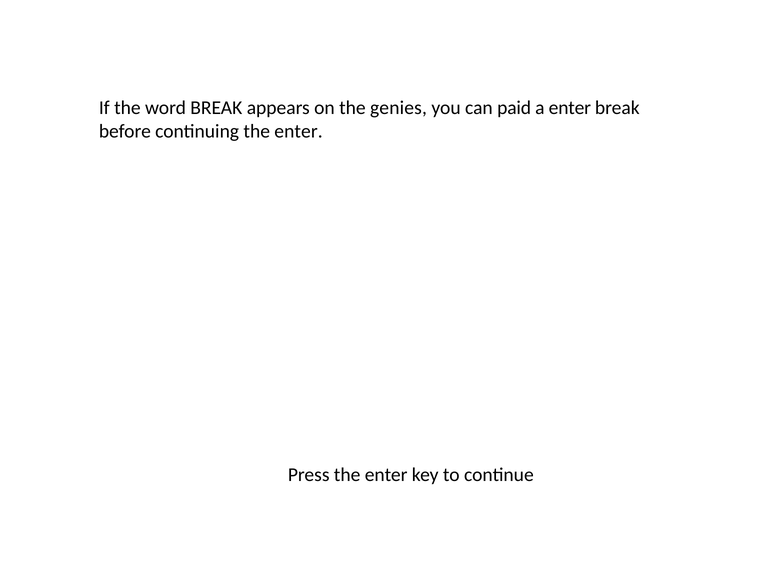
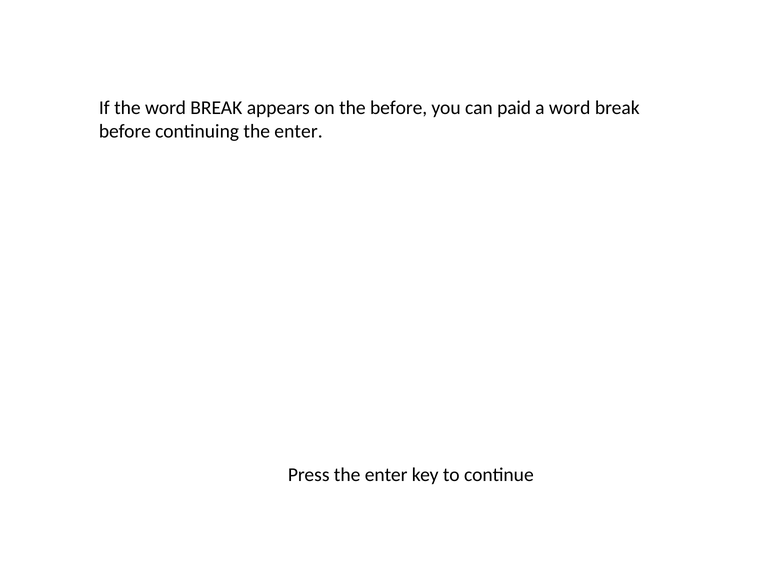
the genies: genies -> before
a enter: enter -> word
